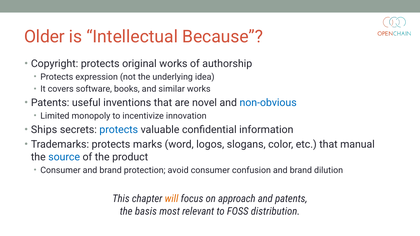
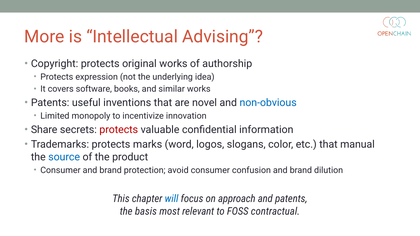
Older: Older -> More
Because: Because -> Advising
Ships: Ships -> Share
protects at (119, 130) colour: blue -> red
will colour: orange -> blue
distribution: distribution -> contractual
